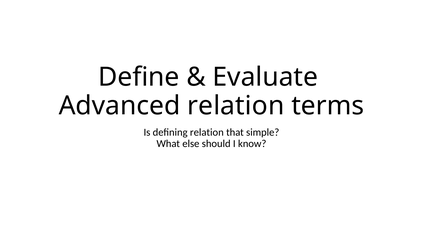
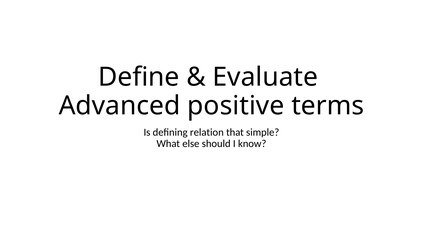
Advanced relation: relation -> positive
